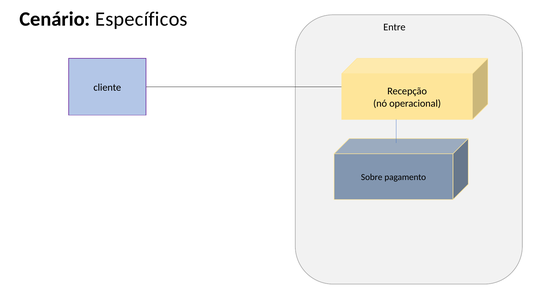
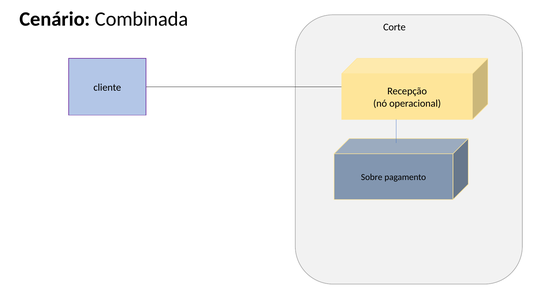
Específicos: Específicos -> Combinada
Entre: Entre -> Corte
